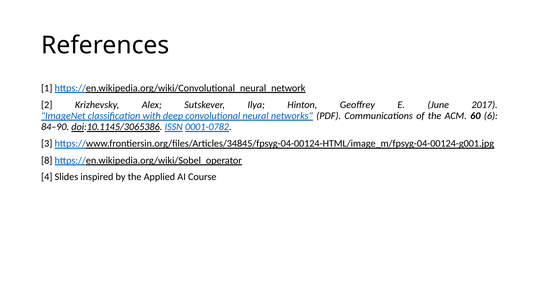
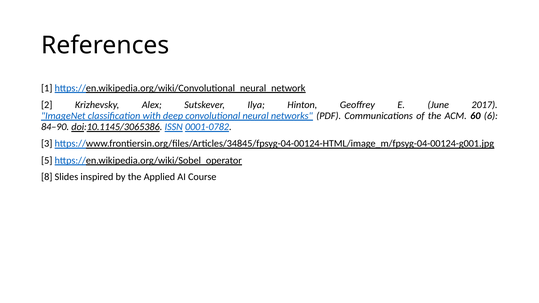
8: 8 -> 5
4: 4 -> 8
